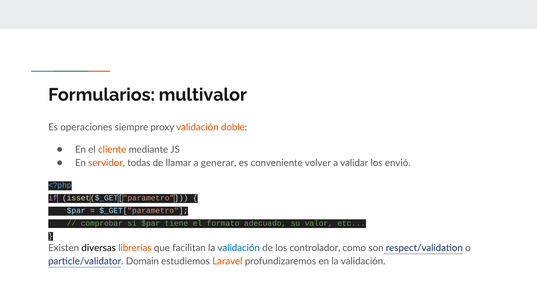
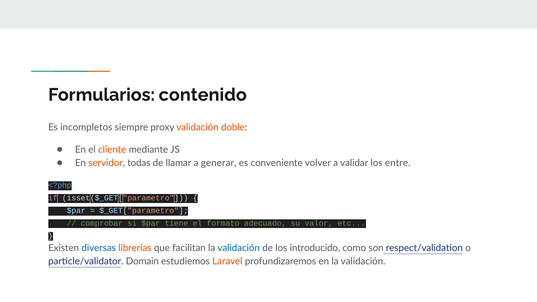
multivalor: multivalor -> contenido
operaciones: operaciones -> incompletos
envió: envió -> entre
diversas colour: black -> blue
controlador: controlador -> introducido
